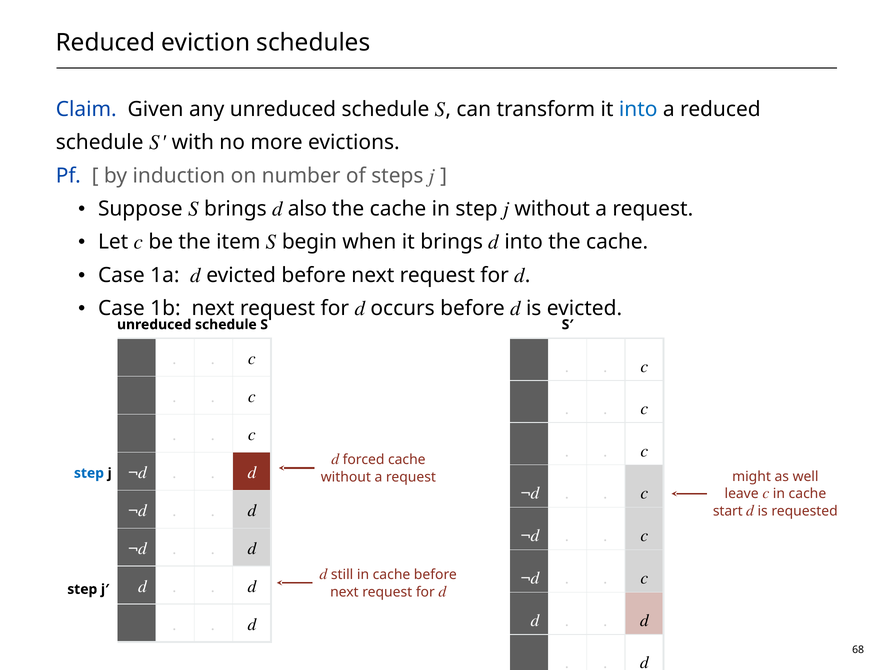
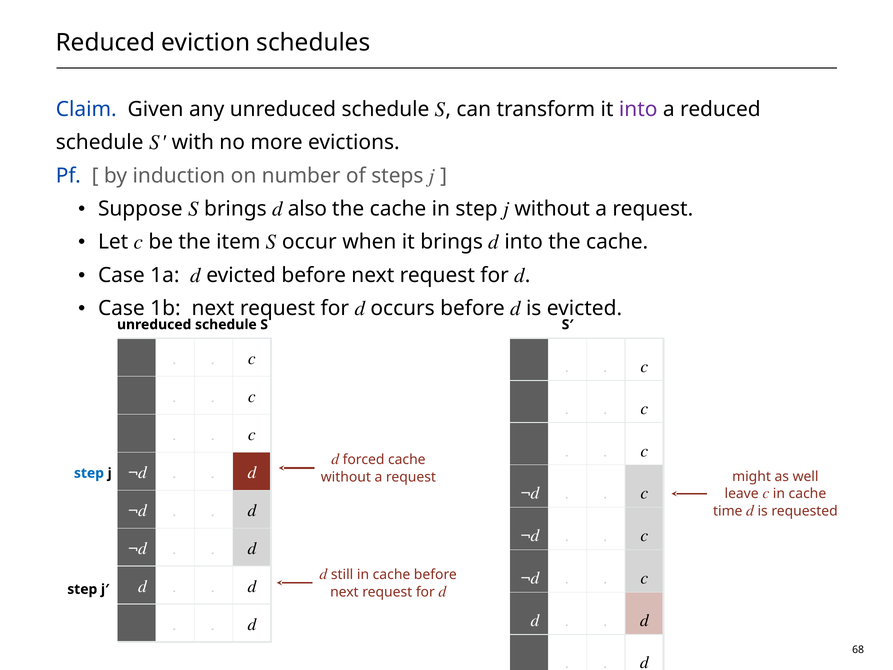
into at (638, 109) colour: blue -> purple
begin: begin -> occur
start: start -> time
